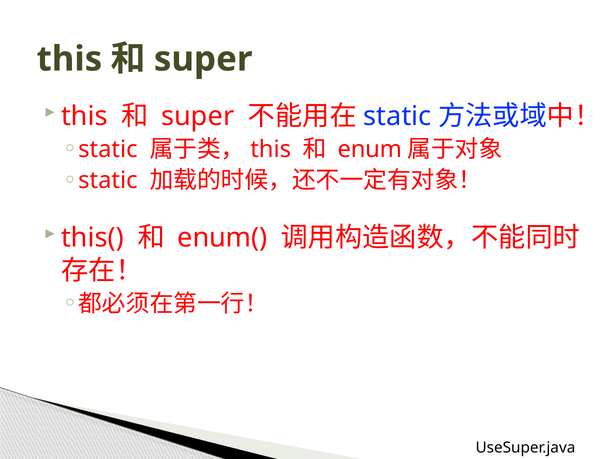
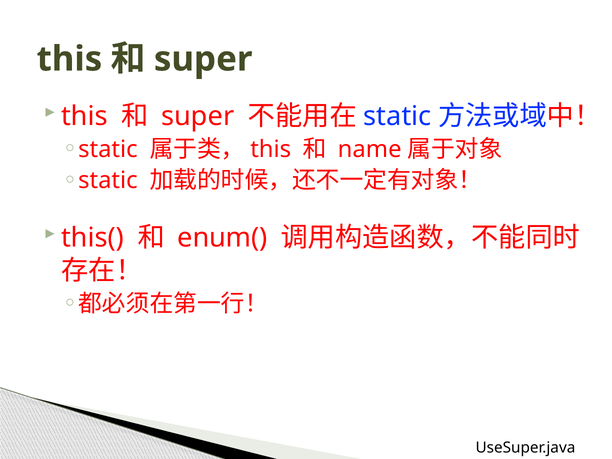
enum: enum -> name
